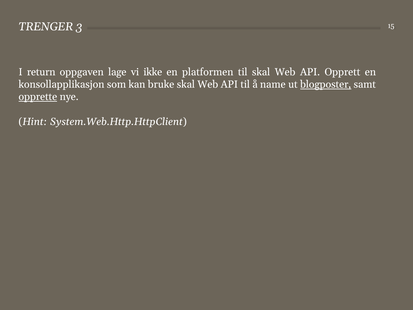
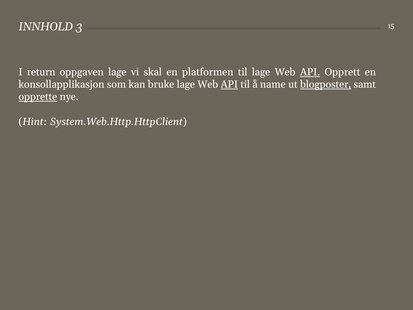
TRENGER: TRENGER -> INNHOLD
ikke: ikke -> skal
til skal: skal -> lage
API at (310, 72) underline: none -> present
bruke skal: skal -> lage
API at (229, 84) underline: none -> present
